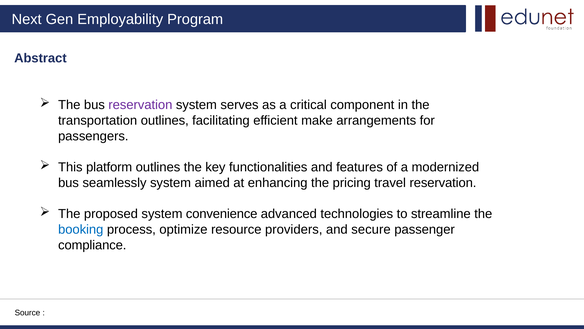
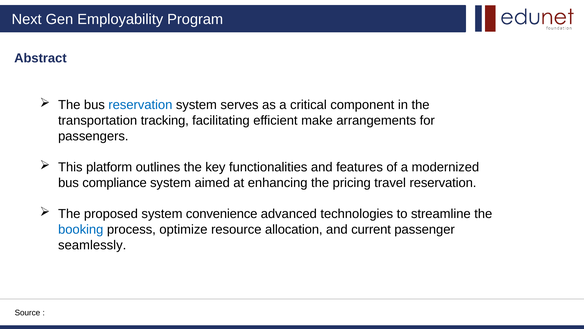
reservation at (140, 105) colour: purple -> blue
transportation outlines: outlines -> tracking
seamlessly: seamlessly -> compliance
providers: providers -> allocation
secure: secure -> current
compliance: compliance -> seamlessly
